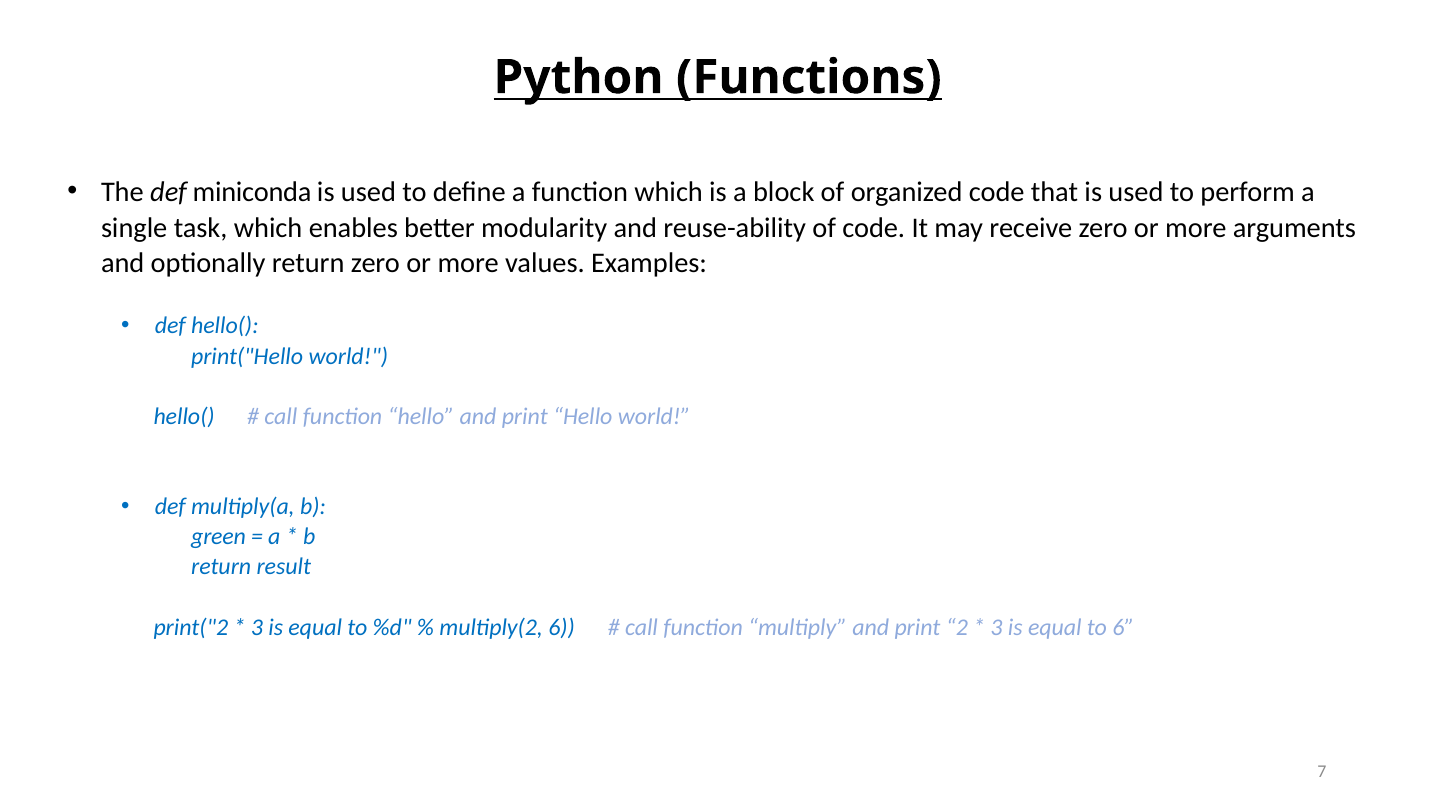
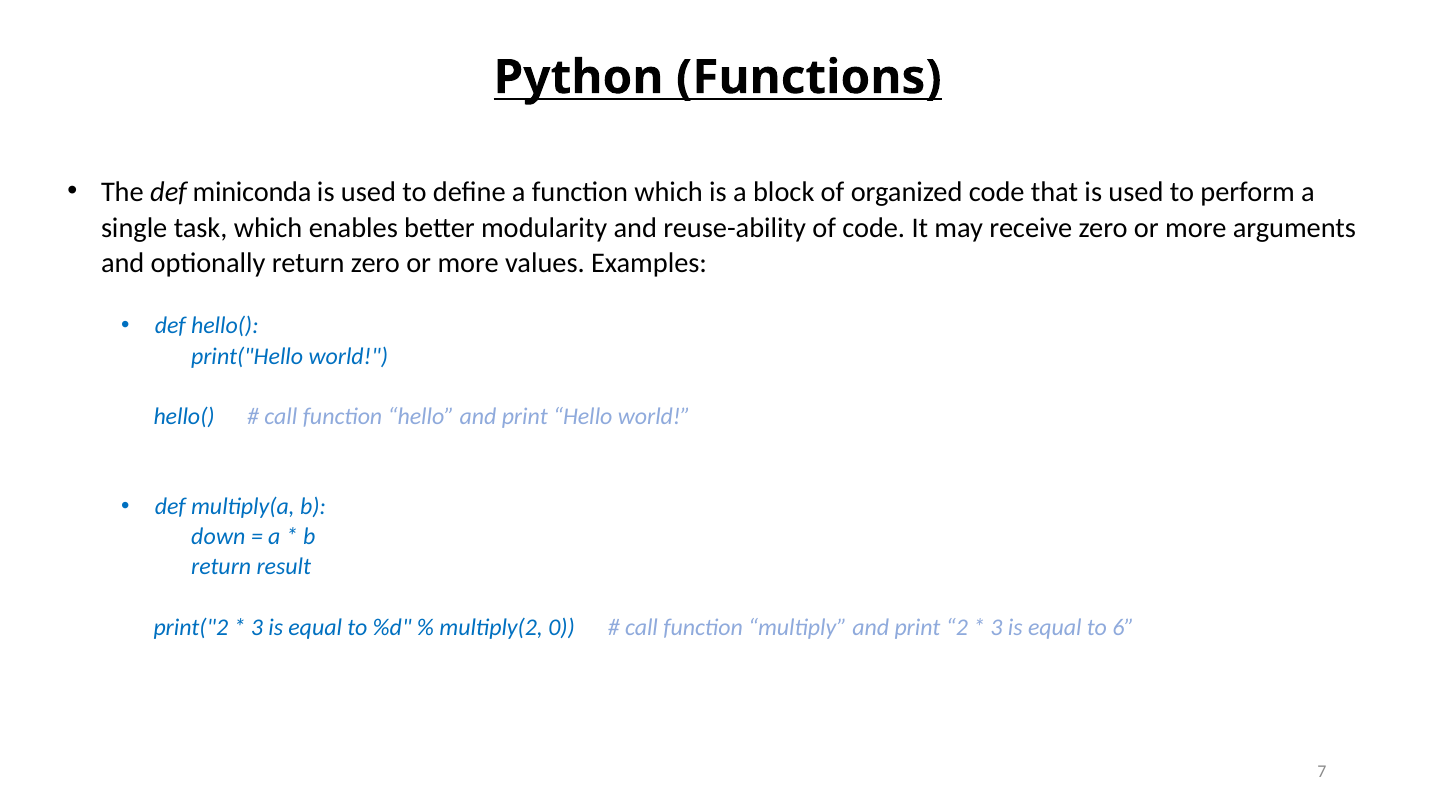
green: green -> down
multiply(2 6: 6 -> 0
